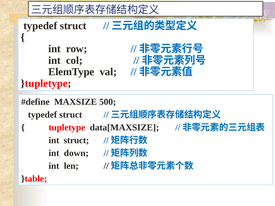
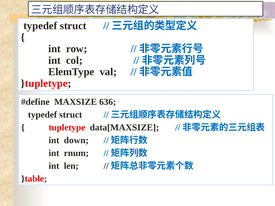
500: 500 -> 636
int struct: struct -> down
down: down -> rnum
